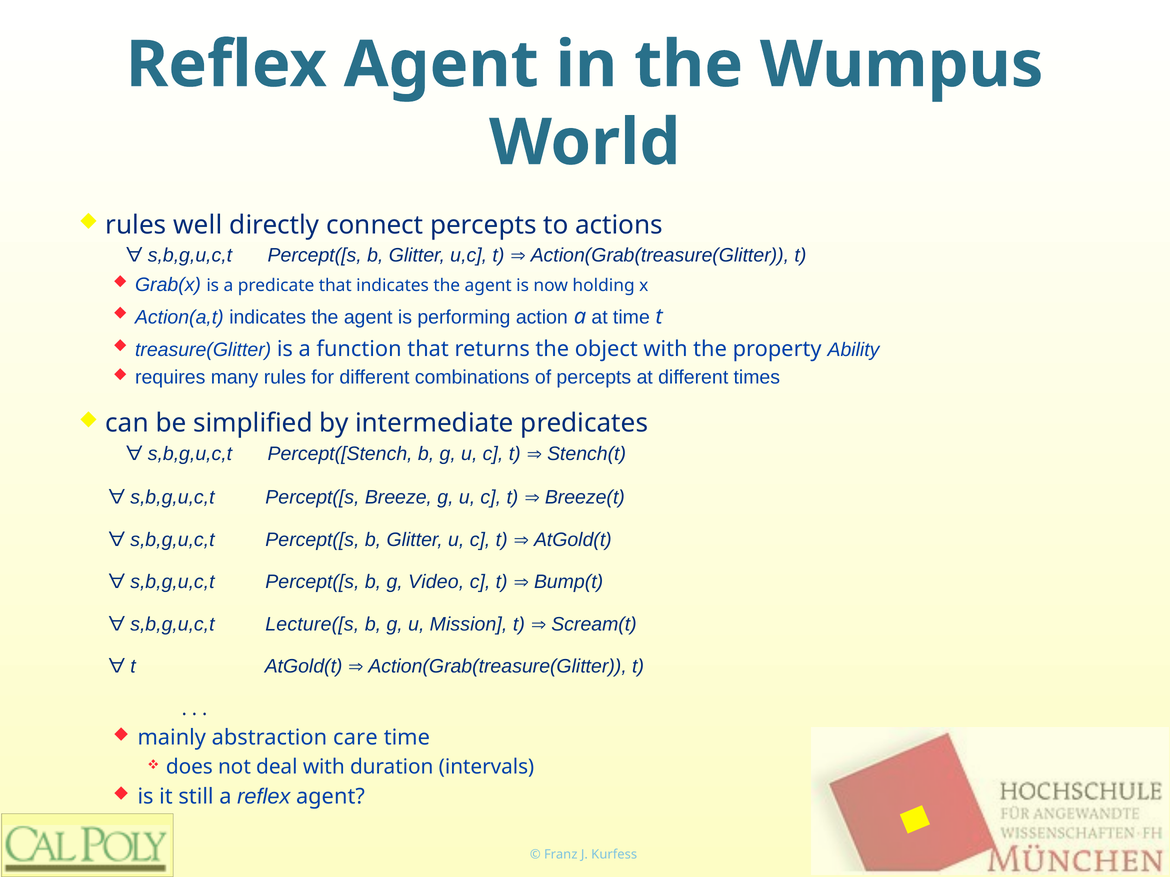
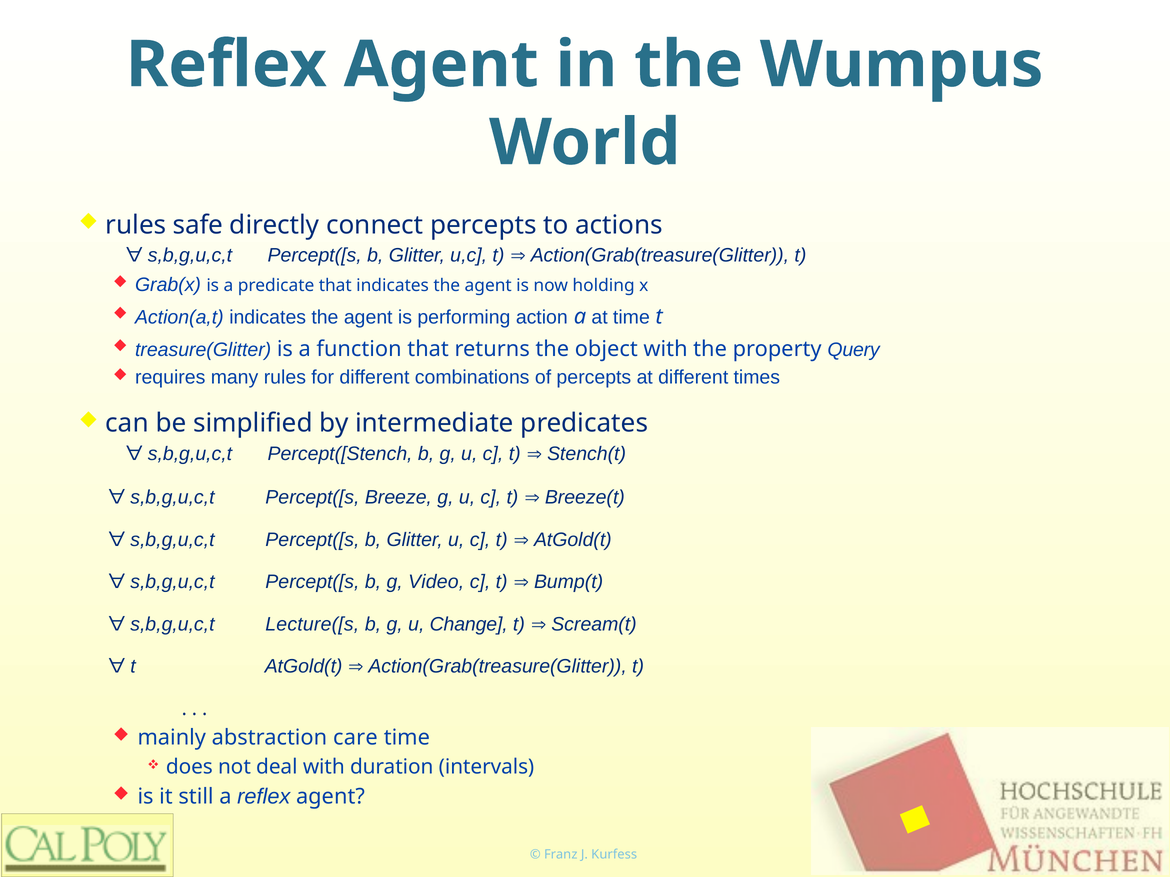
well: well -> safe
Ability: Ability -> Query
Mission: Mission -> Change
